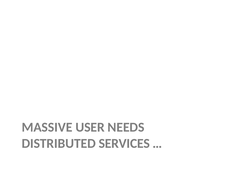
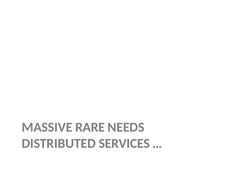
USER: USER -> RARE
